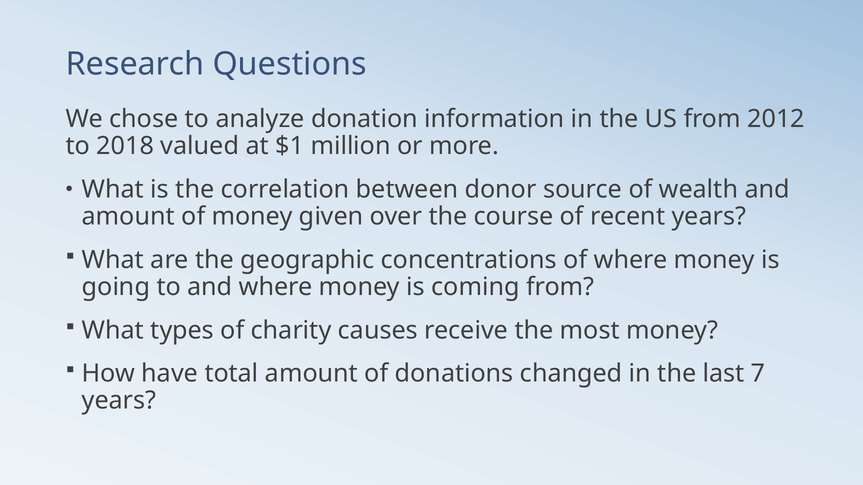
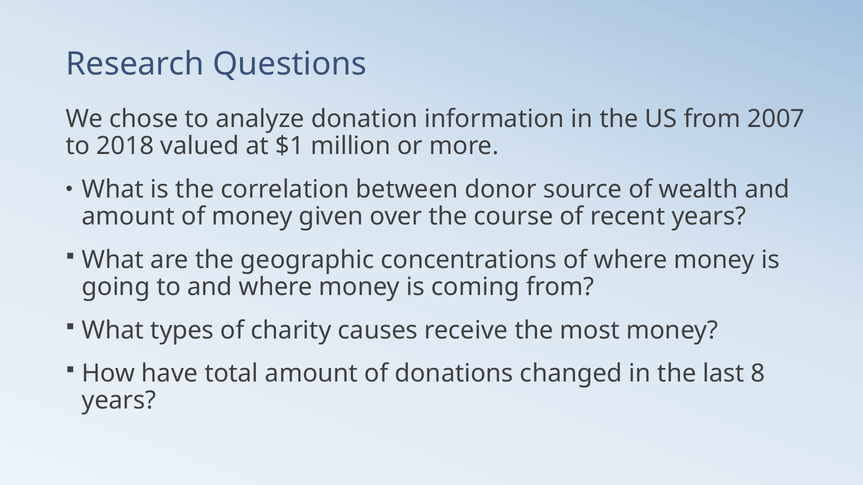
2012: 2012 -> 2007
7: 7 -> 8
